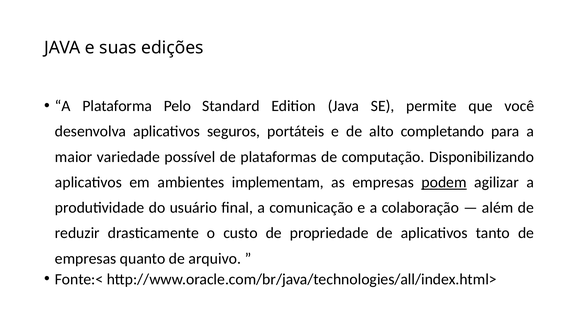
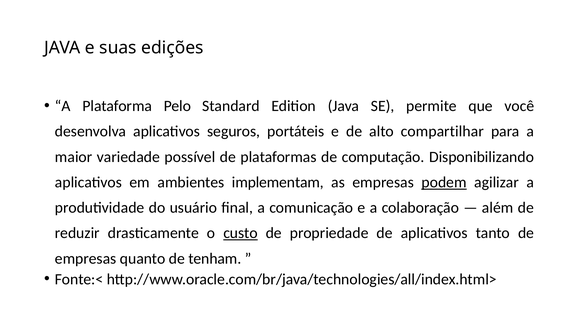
completando: completando -> compartilhar
custo underline: none -> present
arquivo: arquivo -> tenham
